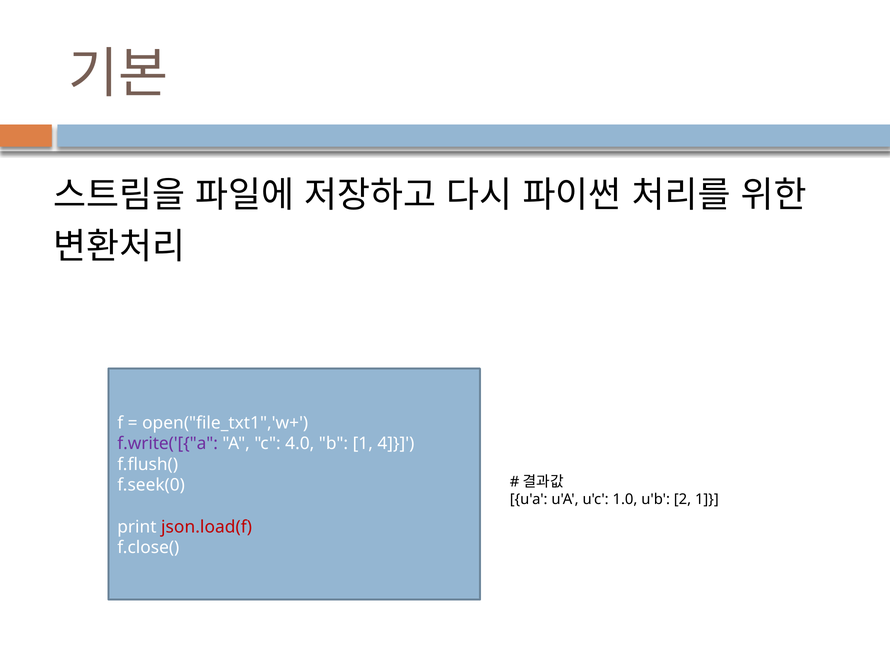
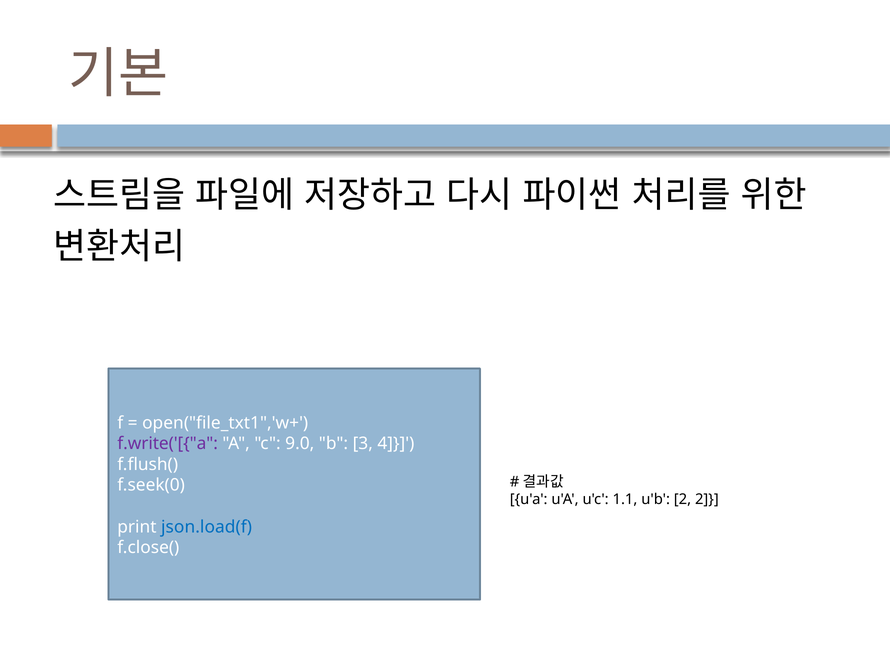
4.0: 4.0 -> 9.0
b 1: 1 -> 3
1.0: 1.0 -> 1.1
2 1: 1 -> 2
json.load(f colour: red -> blue
